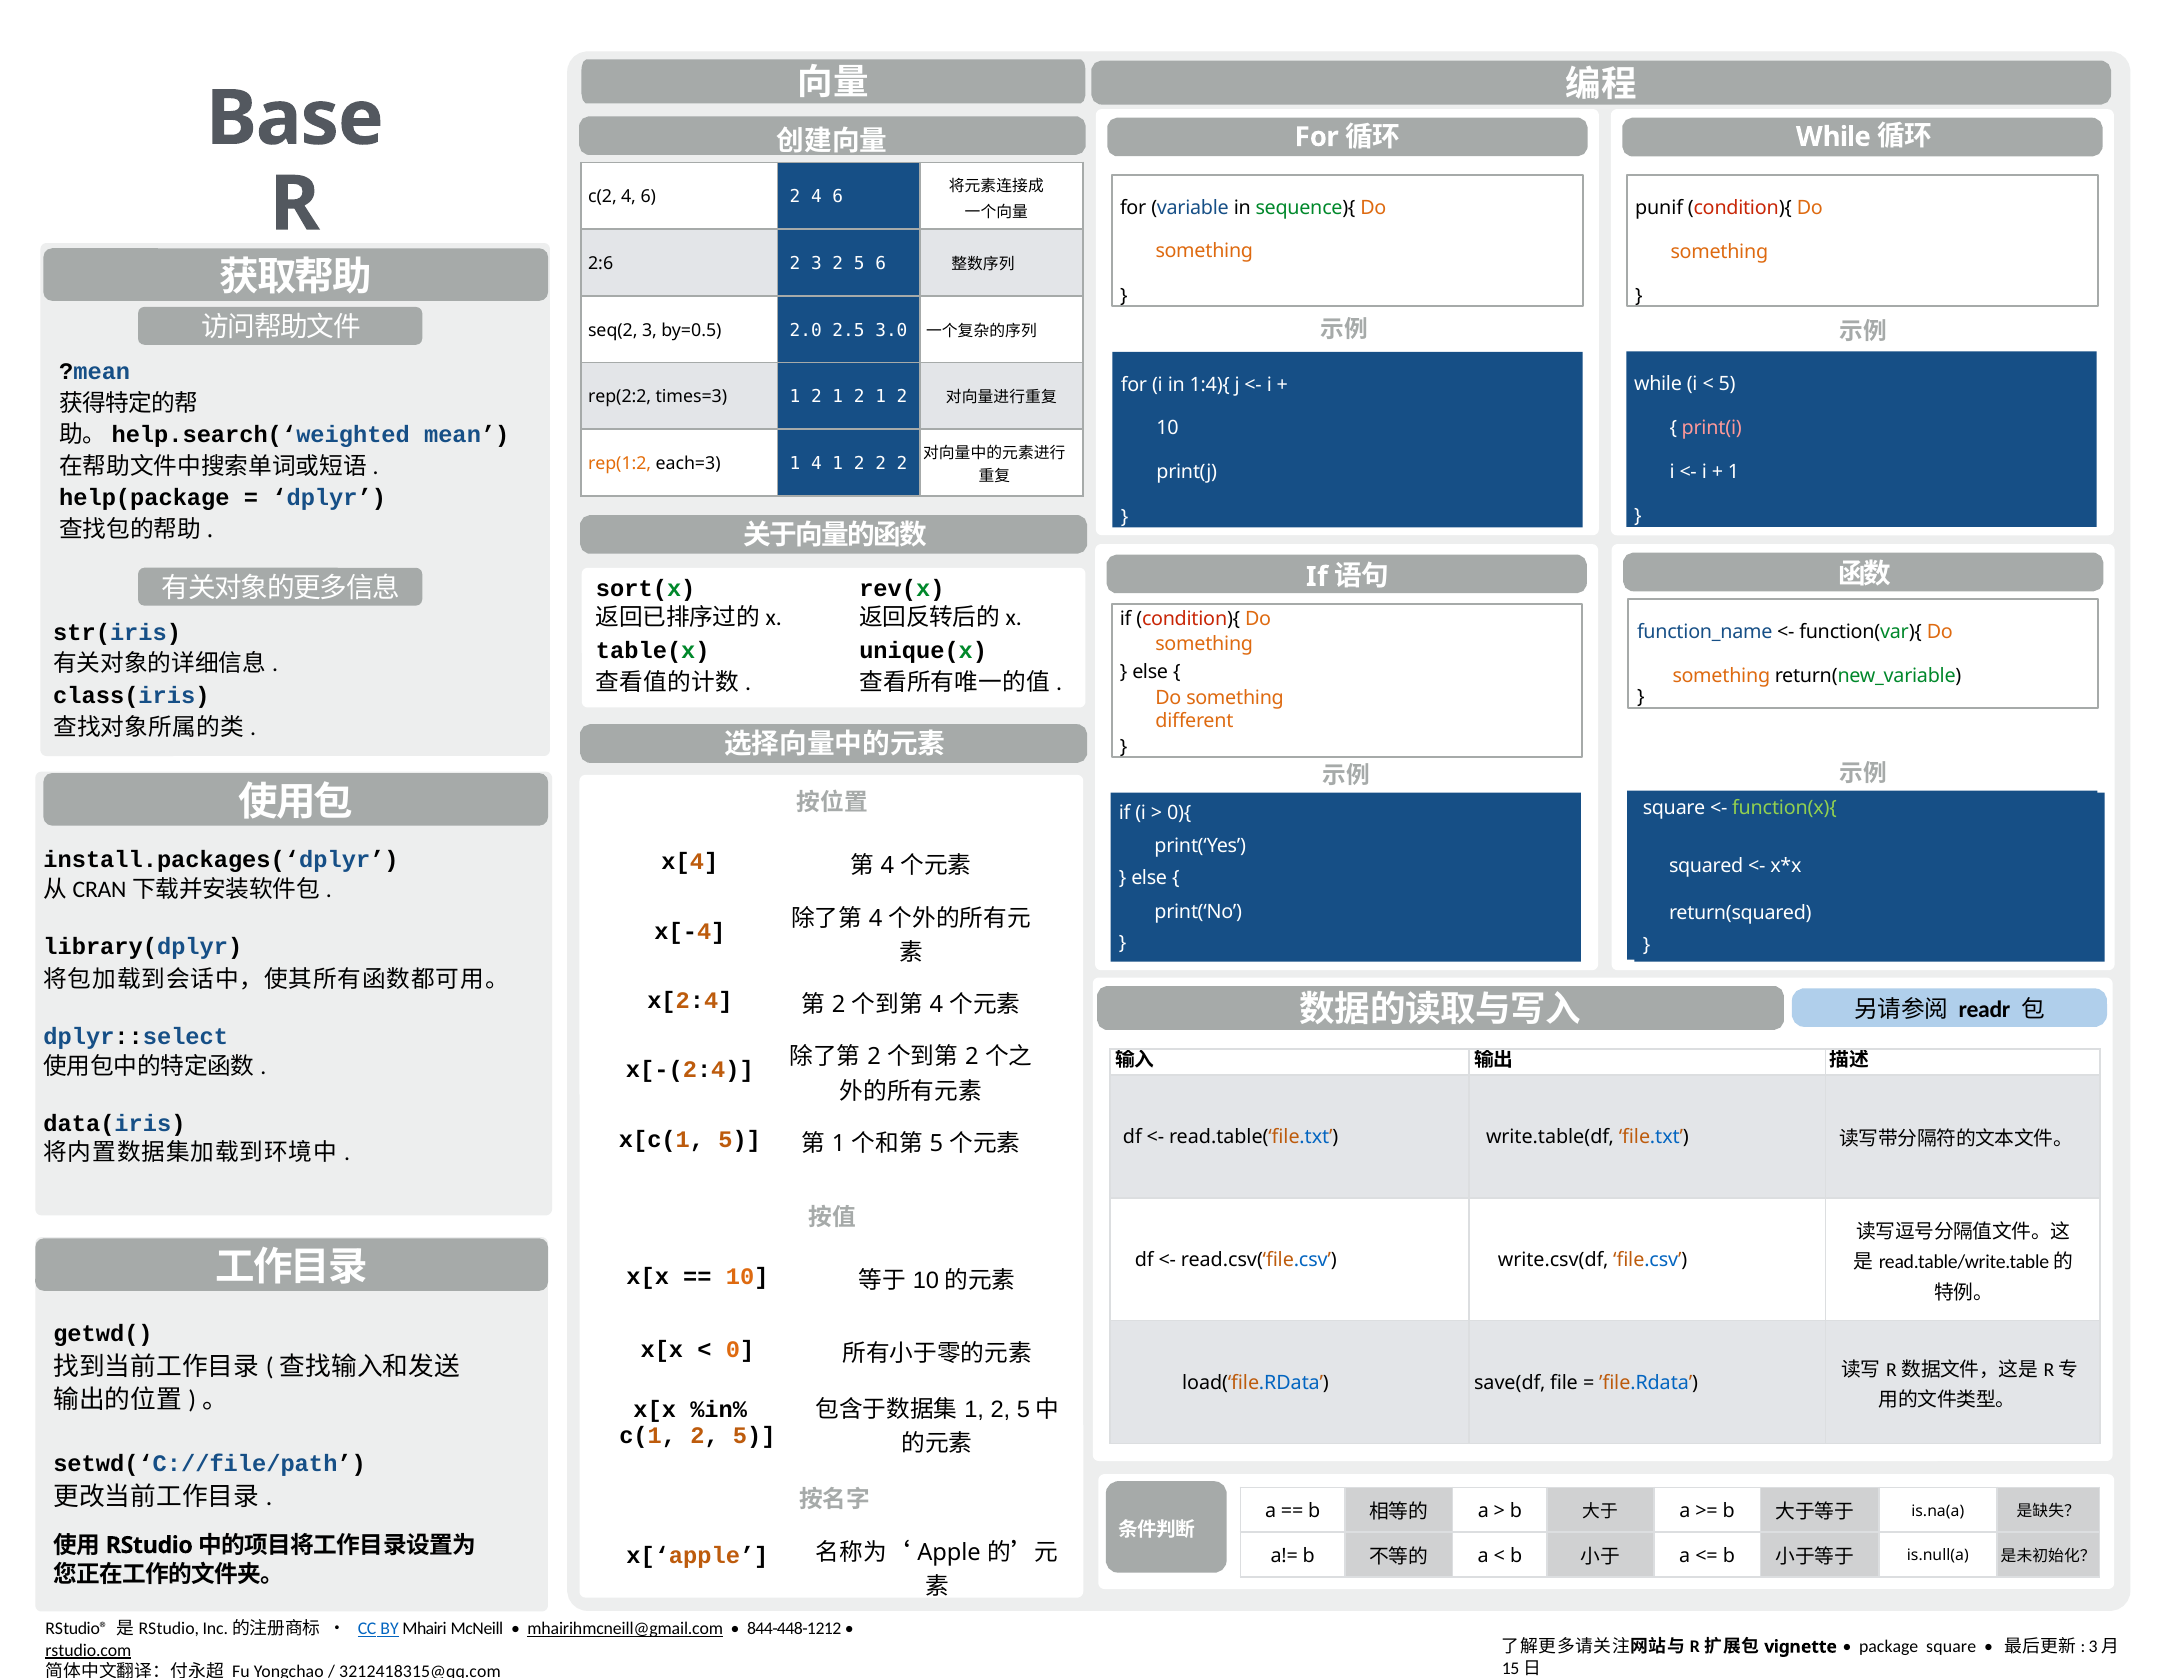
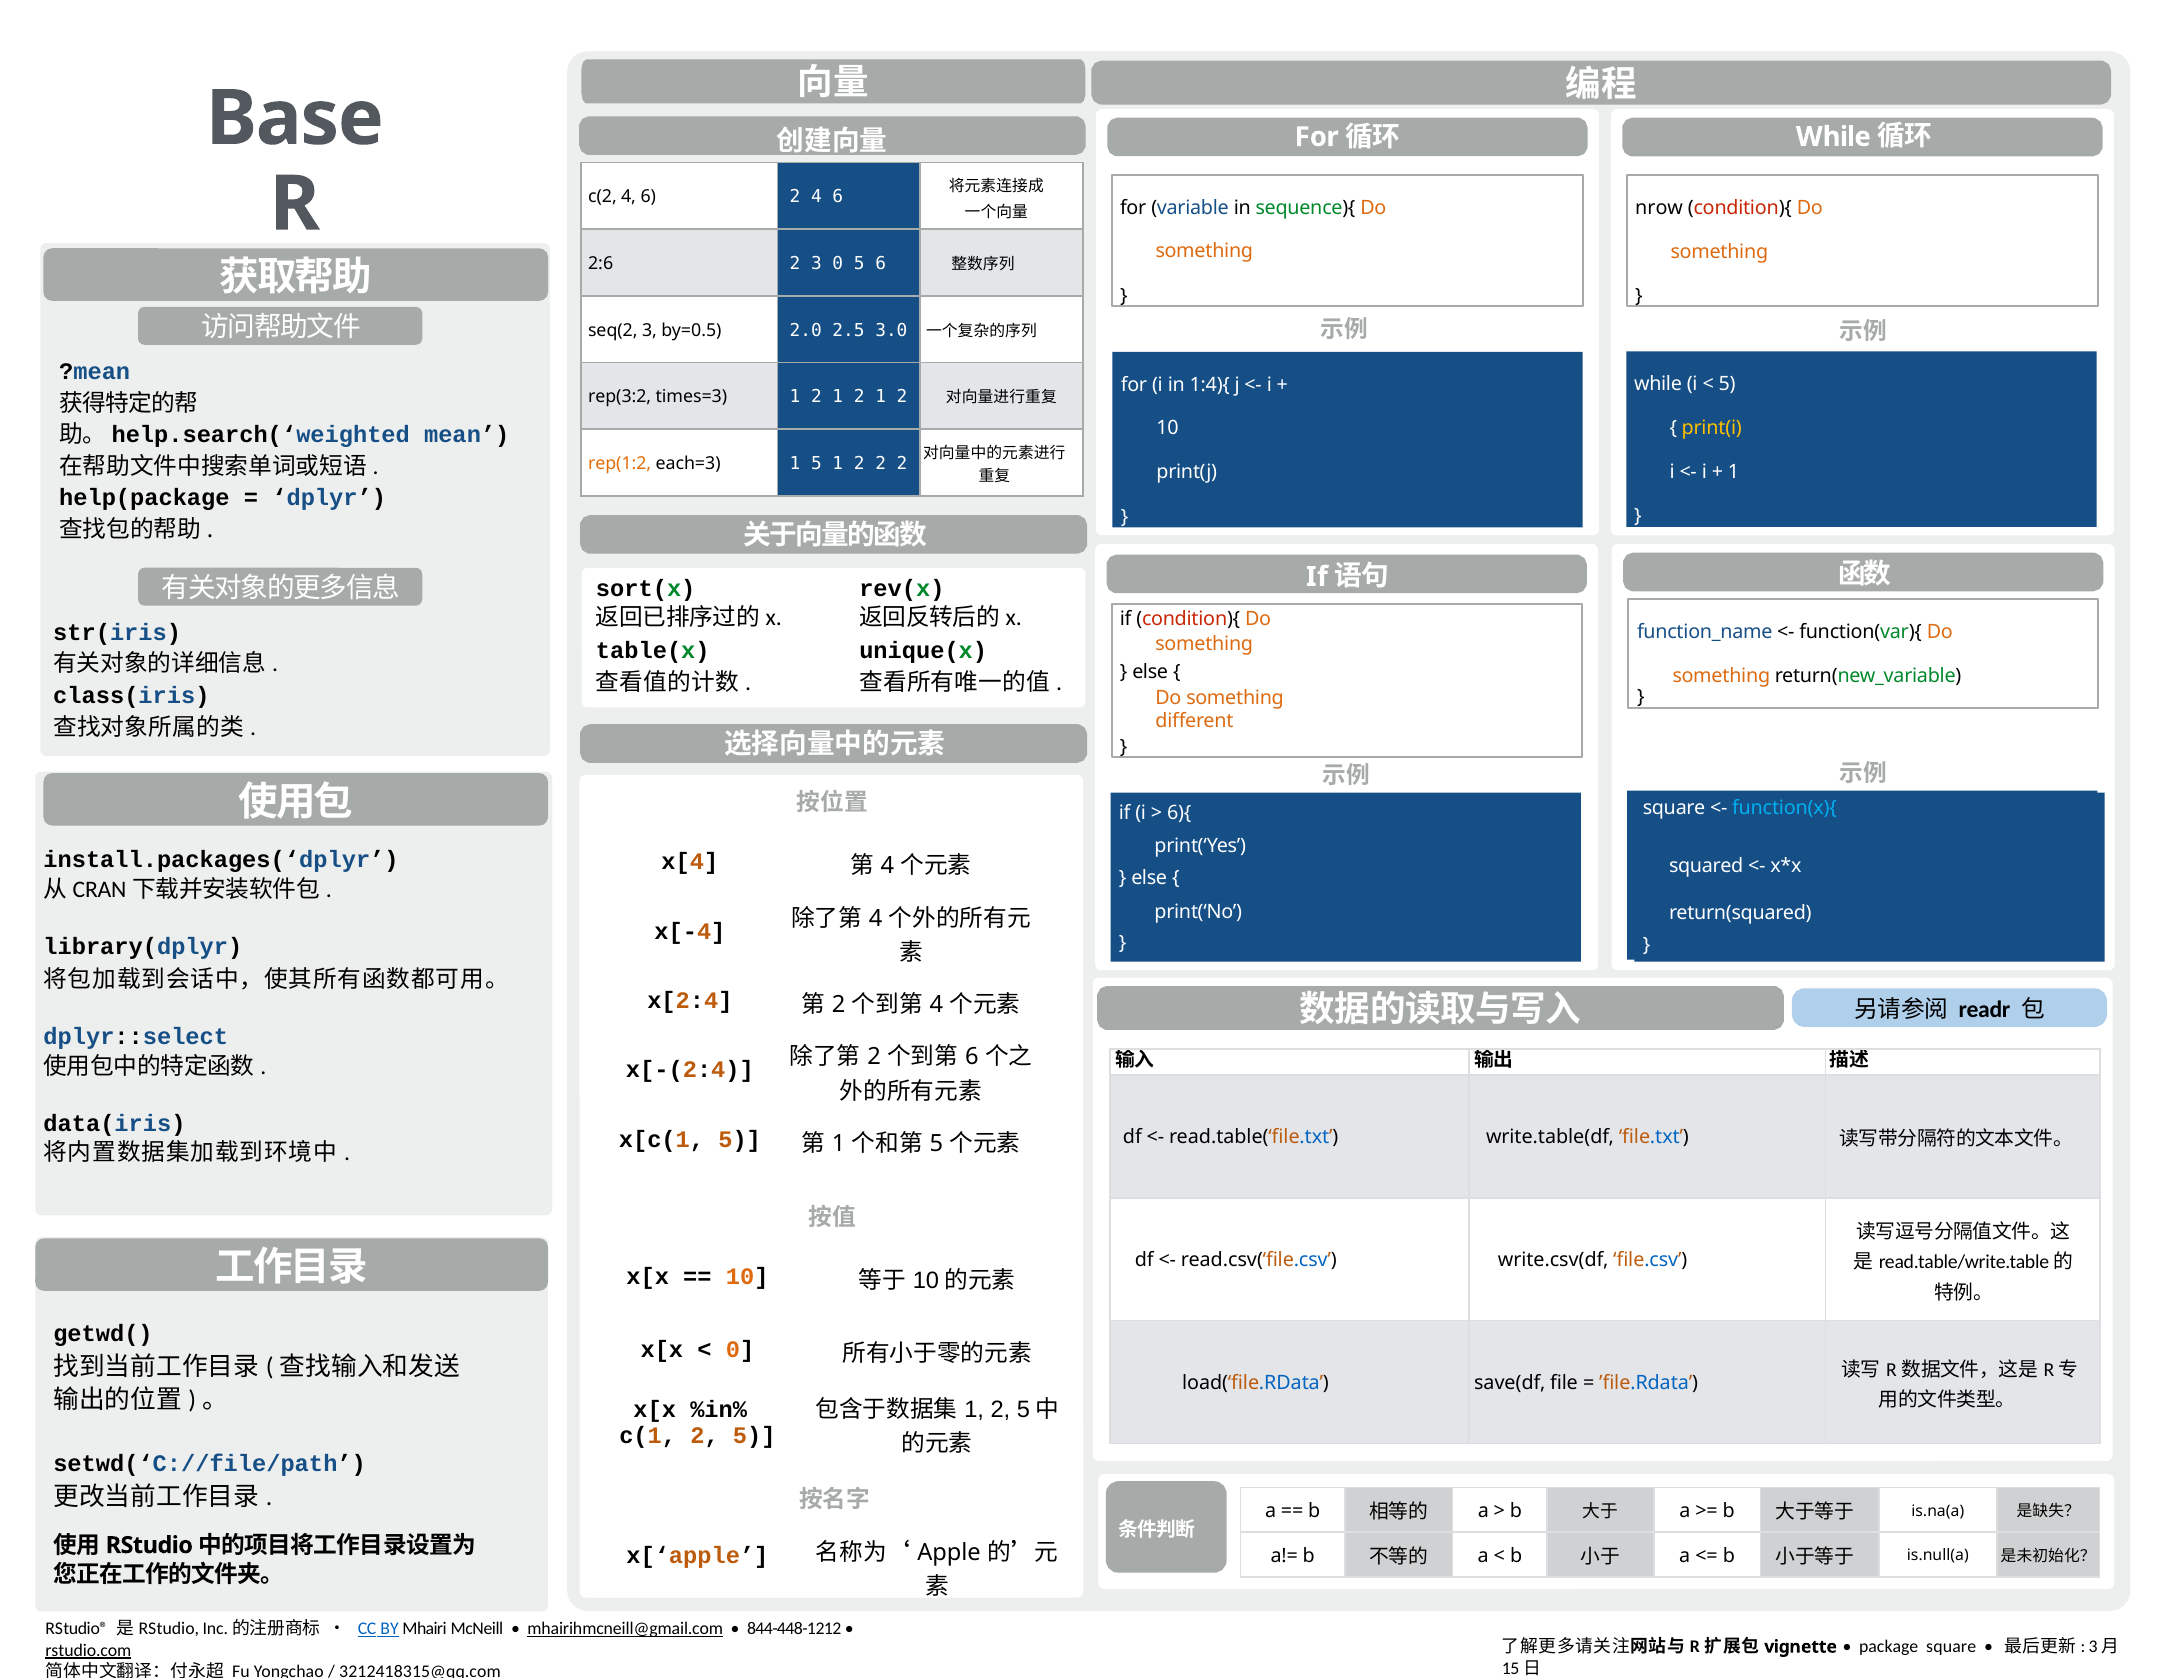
punif: punif -> nrow
3 2: 2 -> 0
rep(2:2: rep(2:2 -> rep(3:2
print(i colour: pink -> yellow
1 4: 4 -> 5
function(x){ colour: light green -> light blue
0){: 0){ -> 6){
2 at (972, 1057): 2 -> 6
